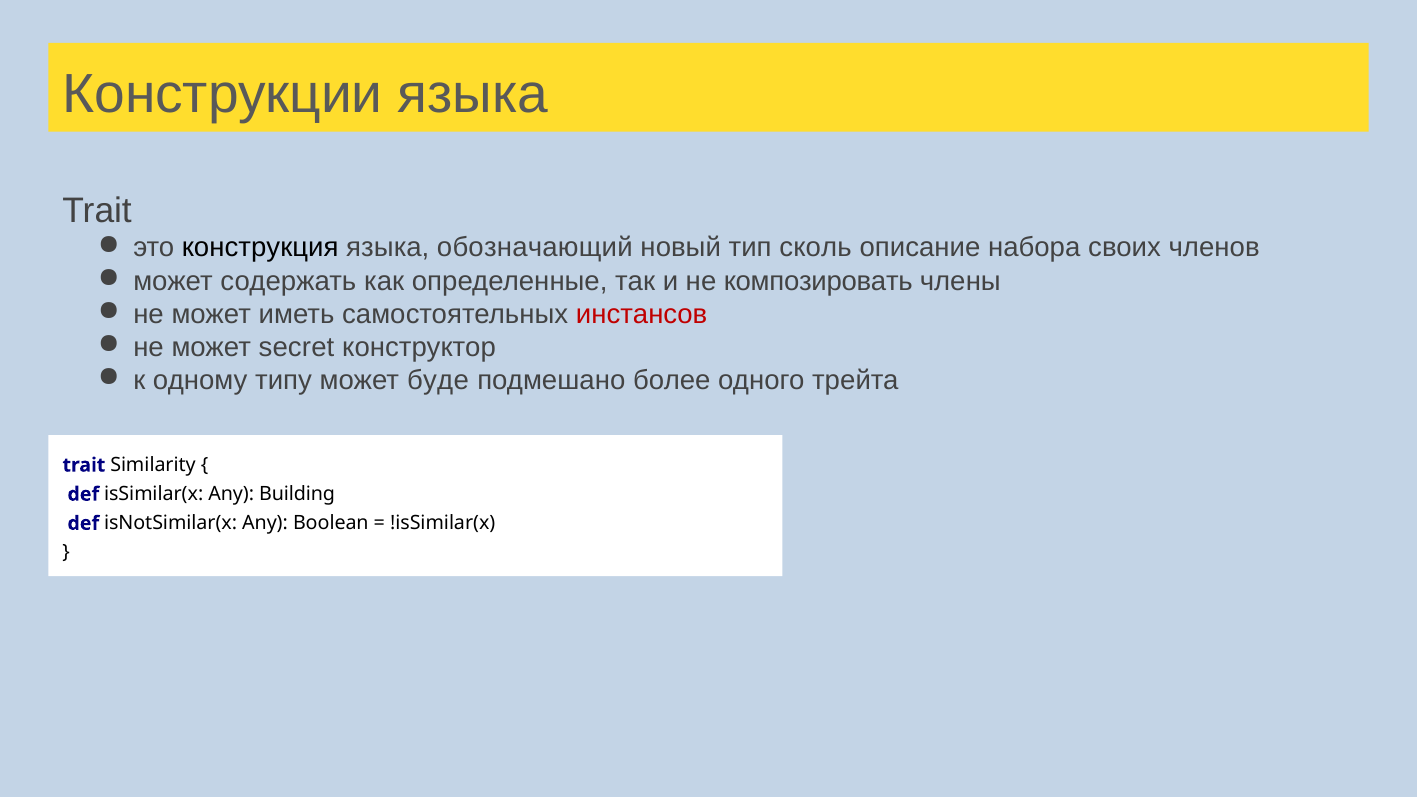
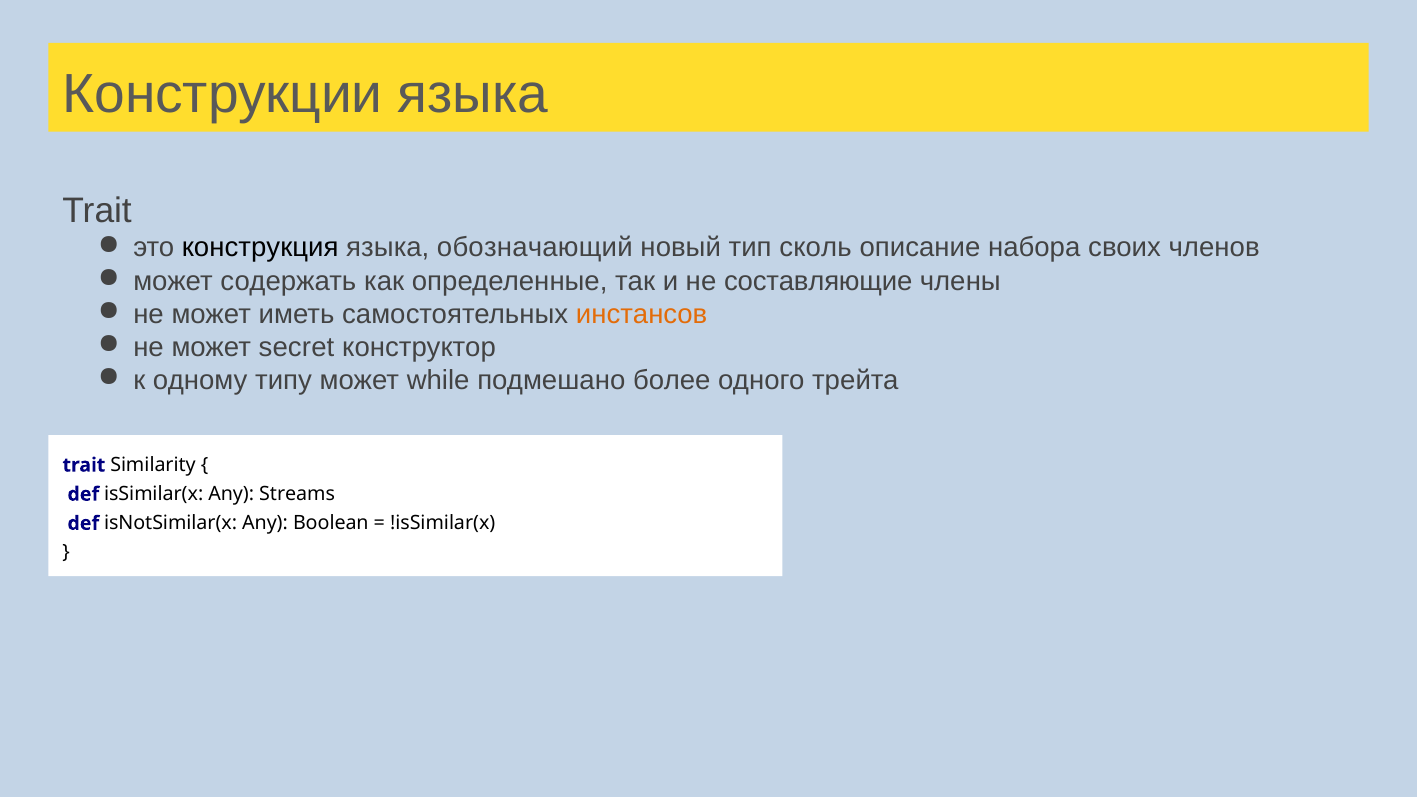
композировать: композировать -> составляющие
инстансов colour: red -> orange
буде: буде -> while
Building: Building -> Streams
